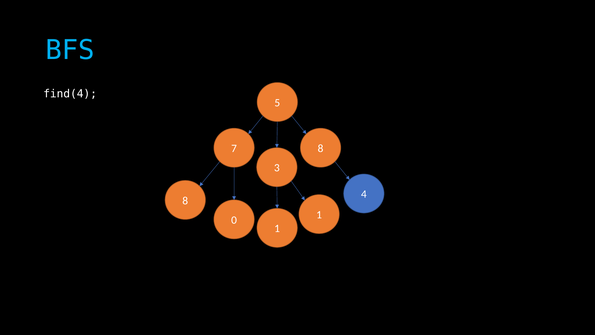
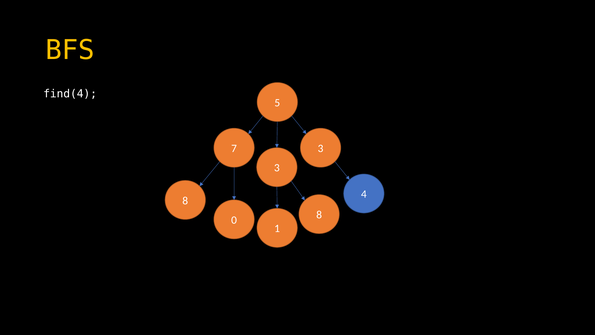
BFS colour: light blue -> yellow
7 8: 8 -> 3
0 1: 1 -> 8
